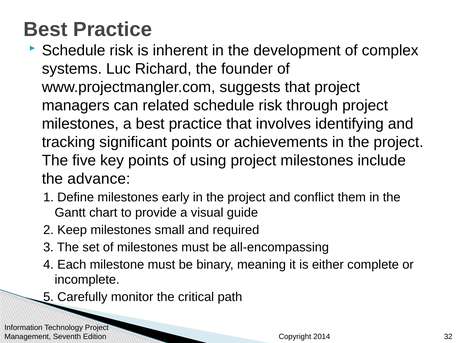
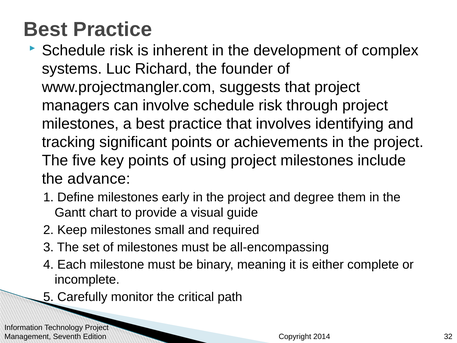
related: related -> involve
conflict: conflict -> degree
